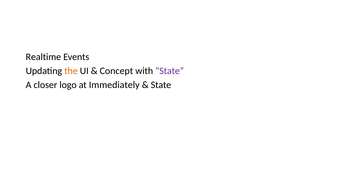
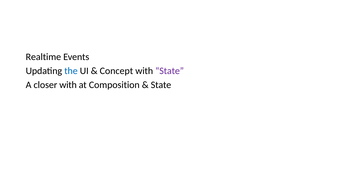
the colour: orange -> blue
closer logo: logo -> with
Immediately: Immediately -> Composition
